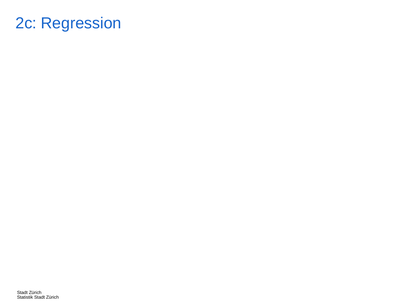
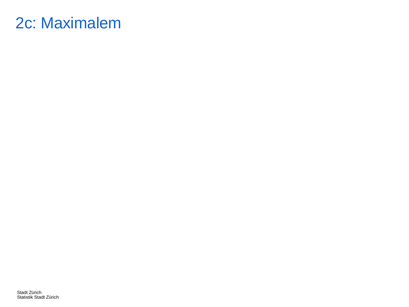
Regression: Regression -> Maximalem
